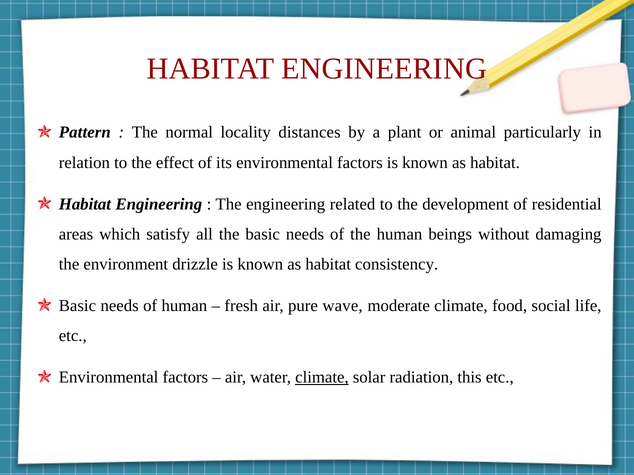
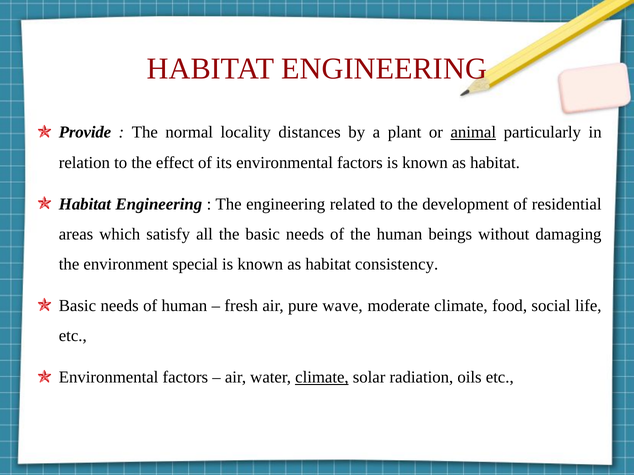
Pattern: Pattern -> Provide
animal underline: none -> present
drizzle: drizzle -> special
this: this -> oils
